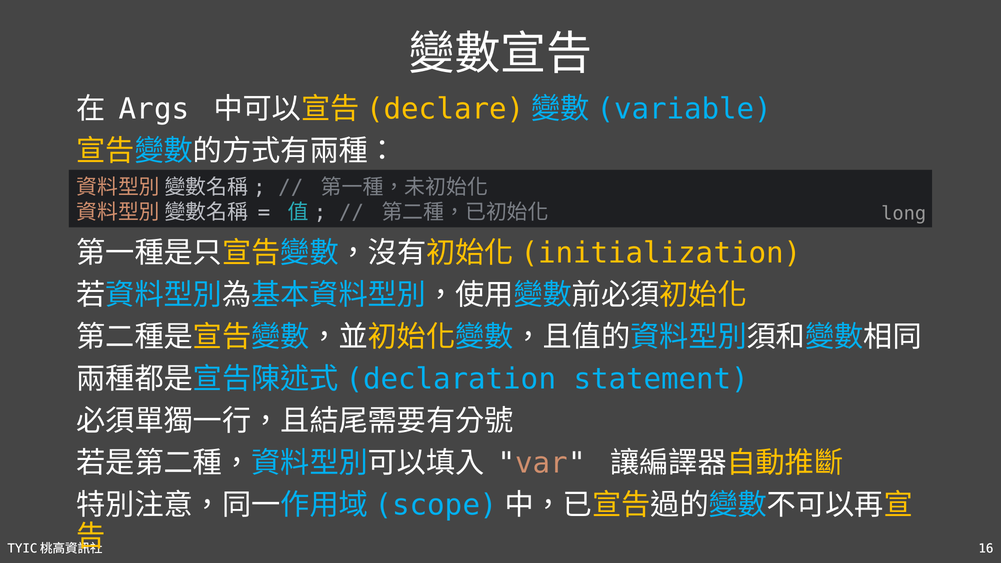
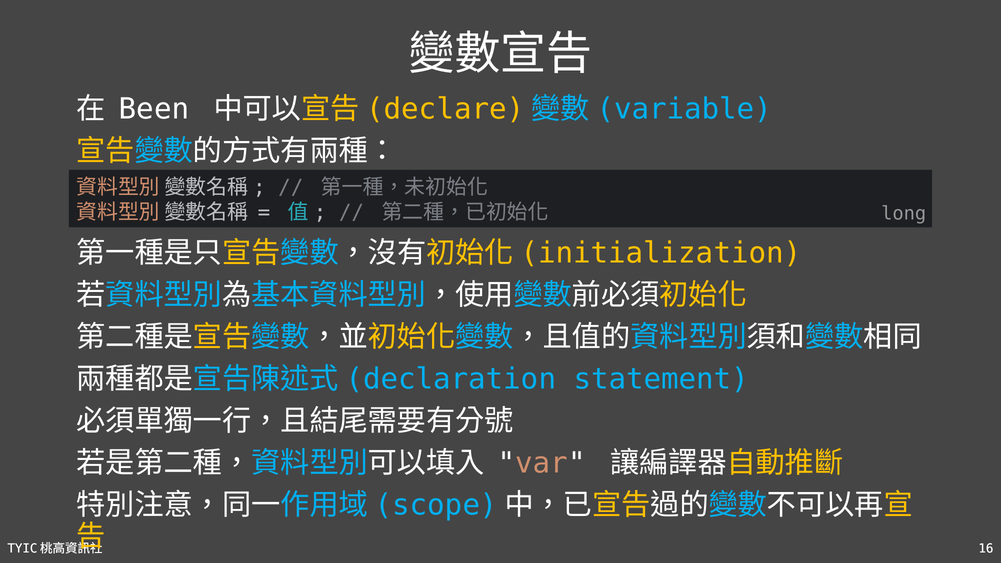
Args: Args -> Been
